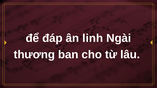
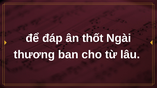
linh: linh -> thốt
